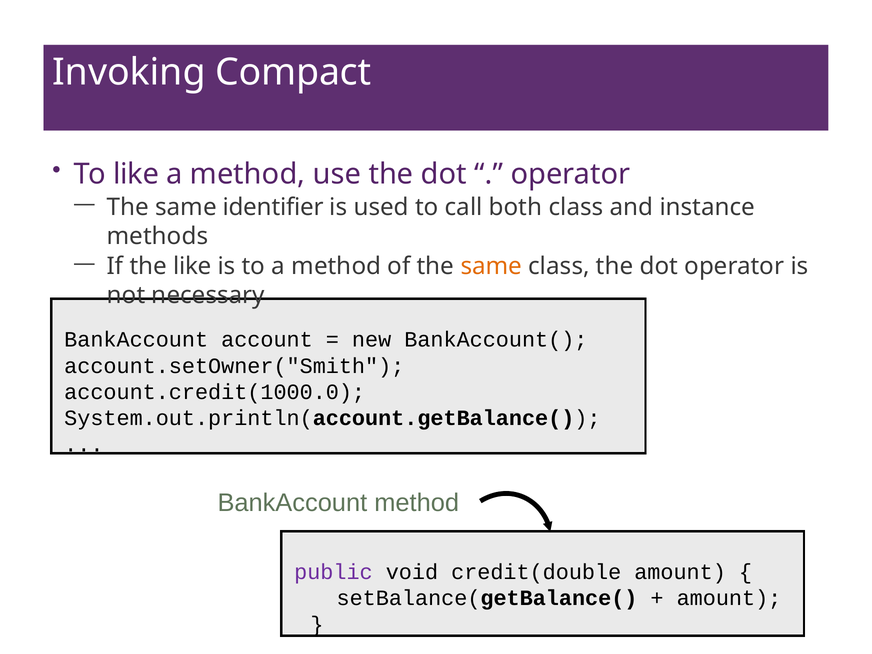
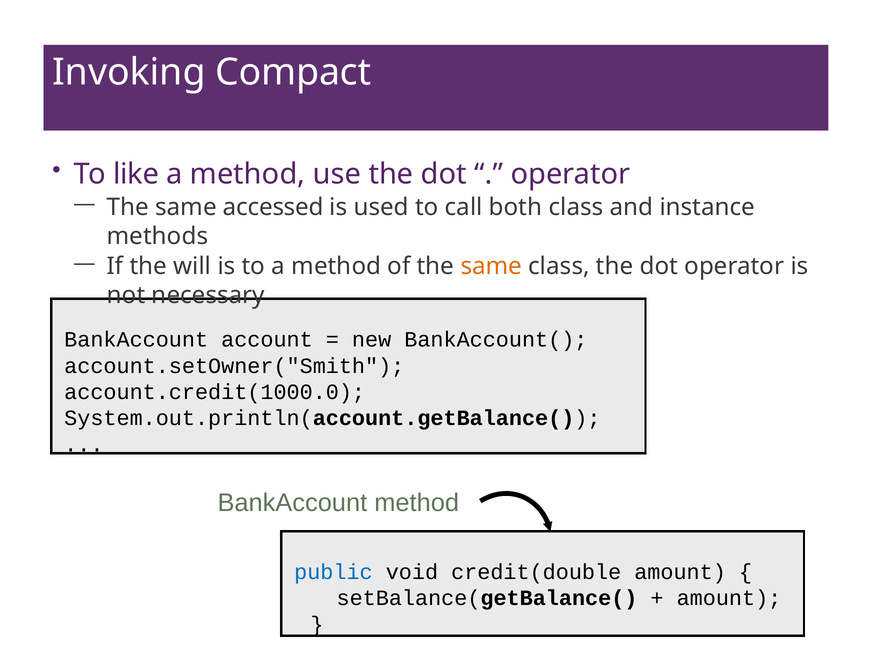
identifier: identifier -> accessed
the like: like -> will
public colour: purple -> blue
